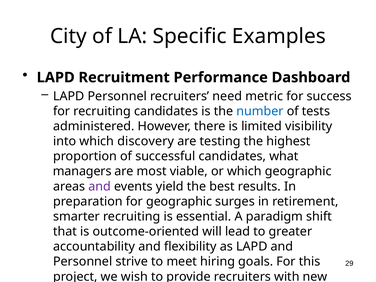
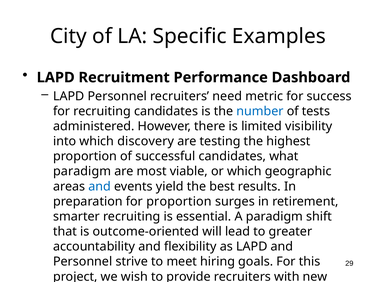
managers at (82, 171): managers -> paradigm
and at (100, 186) colour: purple -> blue
for geographic: geographic -> proportion
